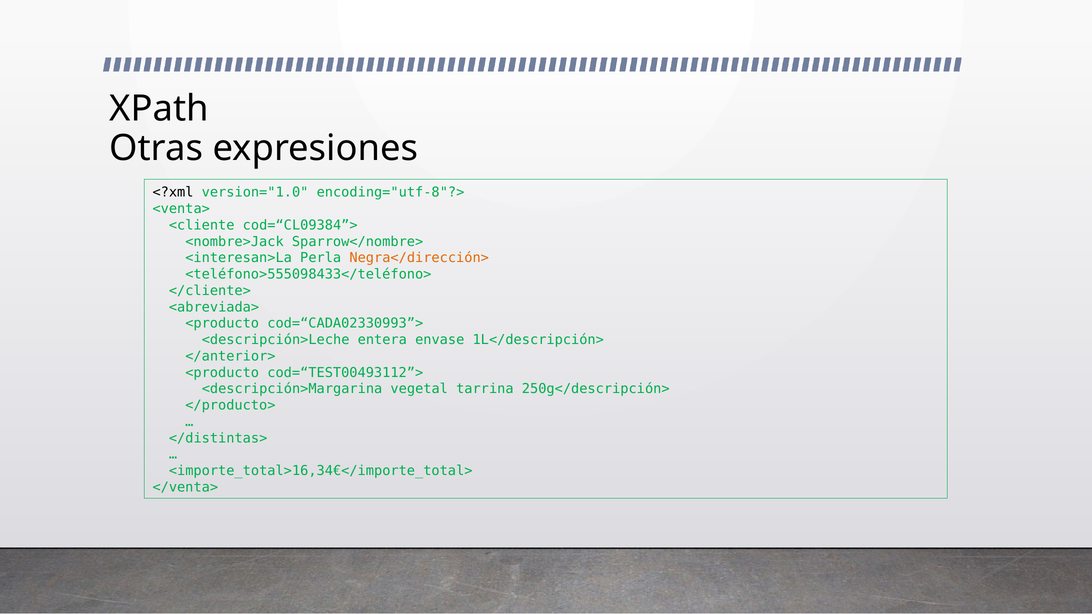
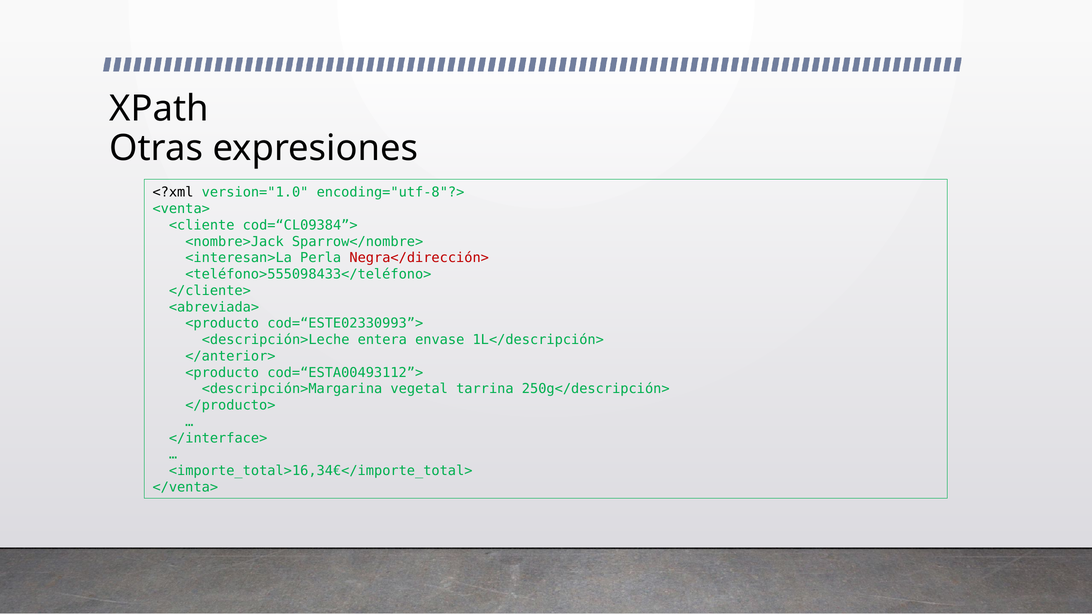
Negra</dirección> colour: orange -> red
cod=“CADA02330993”>: cod=“CADA02330993”> -> cod=“ESTE02330993”>
cod=“TEST00493112”>: cod=“TEST00493112”> -> cod=“ESTA00493112”>
</distintas>: </distintas> -> </interface>
